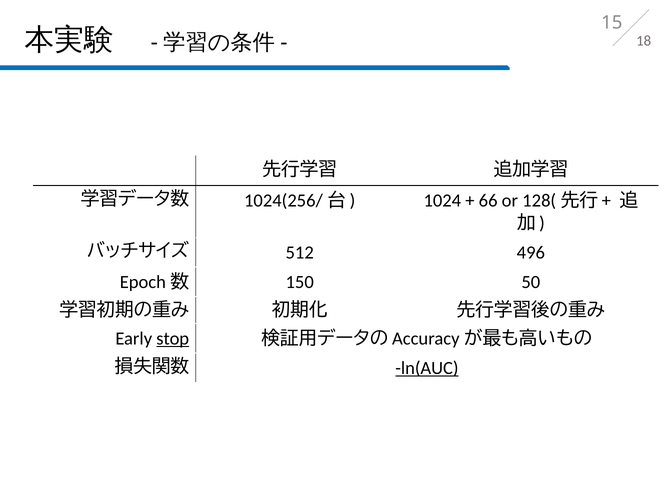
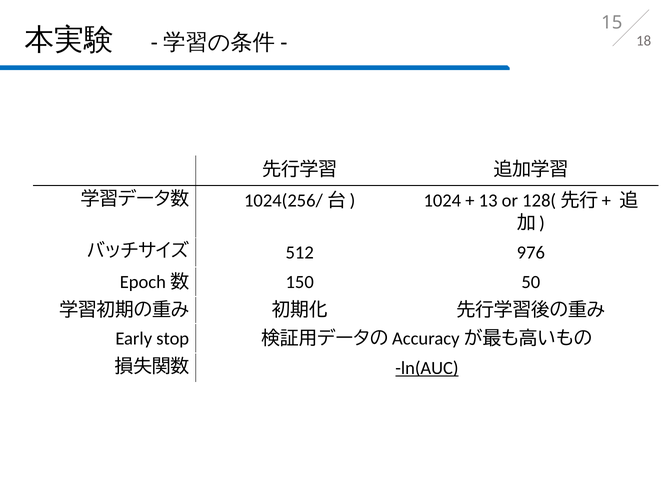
66: 66 -> 13
496: 496 -> 976
stop underline: present -> none
